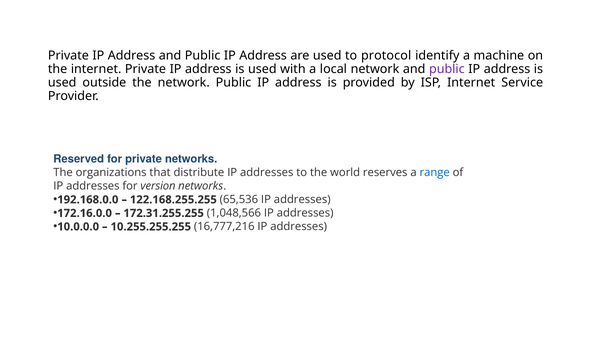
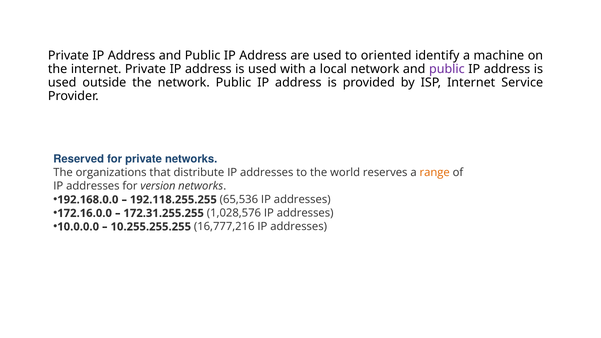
protocol: protocol -> oriented
range colour: blue -> orange
122.168.255.255: 122.168.255.255 -> 192.118.255.255
1,048,566: 1,048,566 -> 1,028,576
